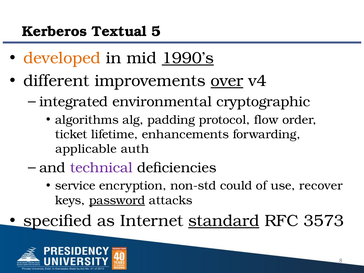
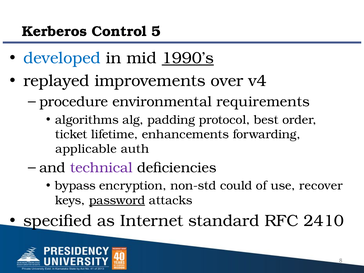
Textual: Textual -> Control
developed colour: orange -> blue
different: different -> replayed
over underline: present -> none
integrated: integrated -> procedure
cryptographic: cryptographic -> requirements
flow: flow -> best
service: service -> bypass
standard underline: present -> none
3573: 3573 -> 2410
